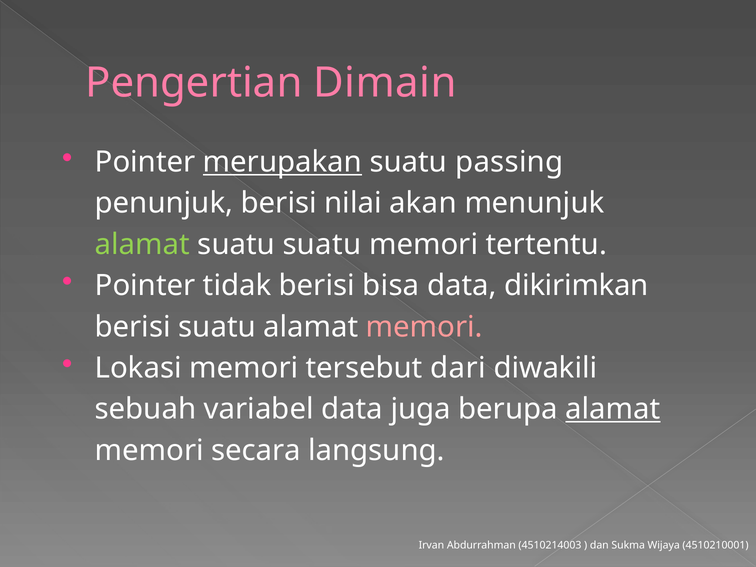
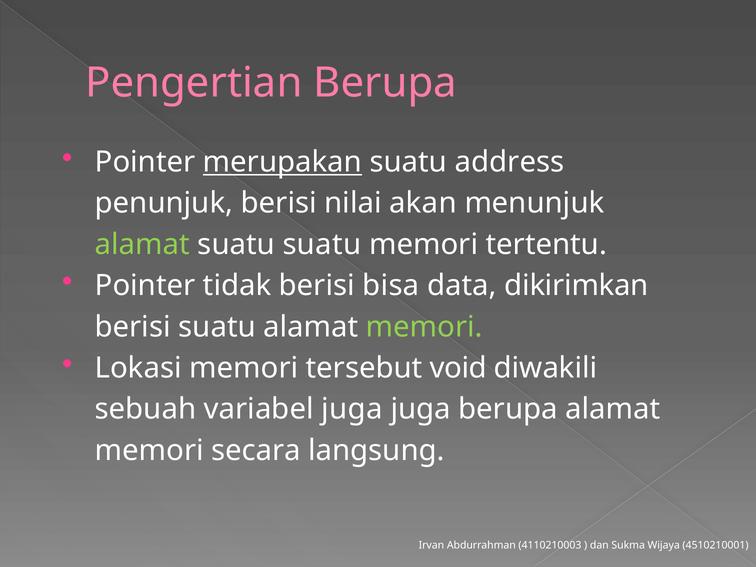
Pengertian Dimain: Dimain -> Berupa
passing: passing -> address
memori at (424, 327) colour: pink -> light green
dari: dari -> void
variabel data: data -> juga
alamat at (613, 409) underline: present -> none
4510214003: 4510214003 -> 4110210003
